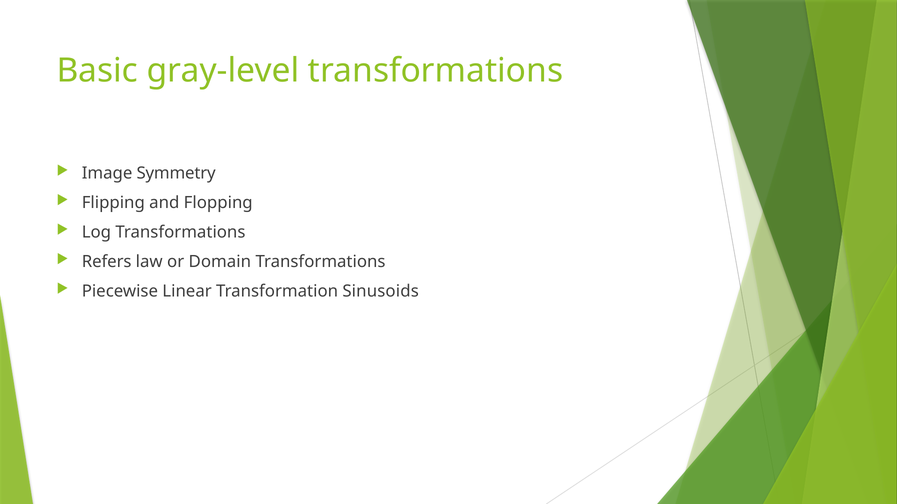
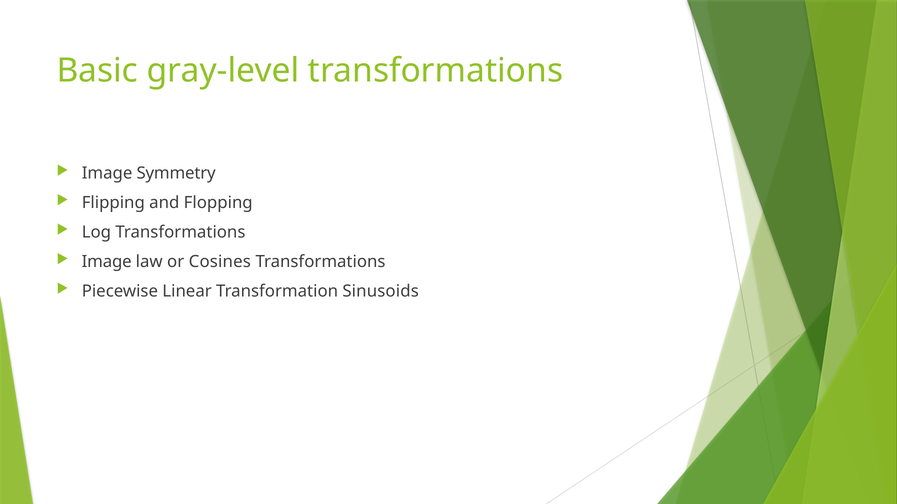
Refers at (107, 262): Refers -> Image
Domain: Domain -> Cosines
